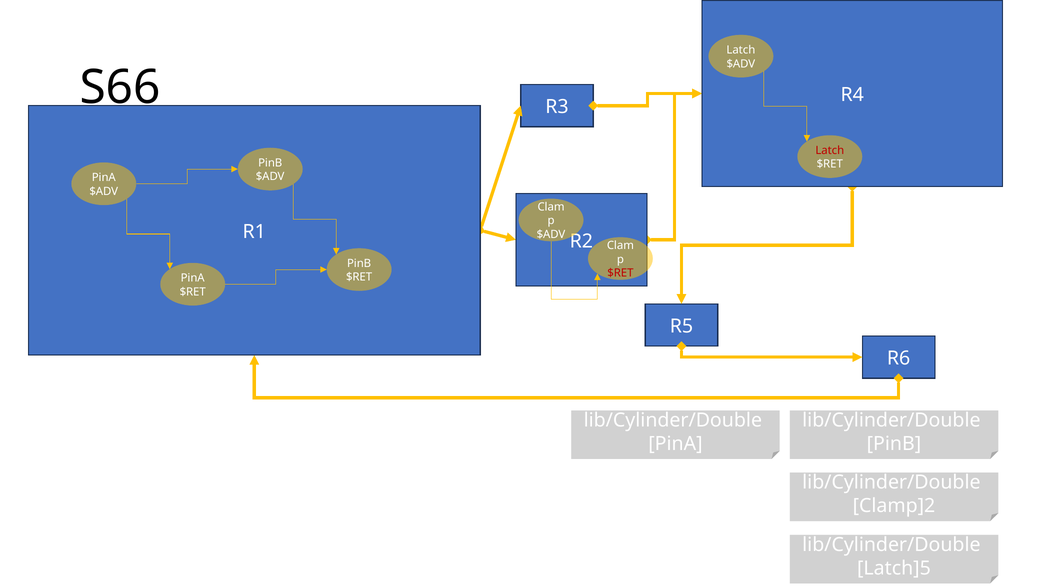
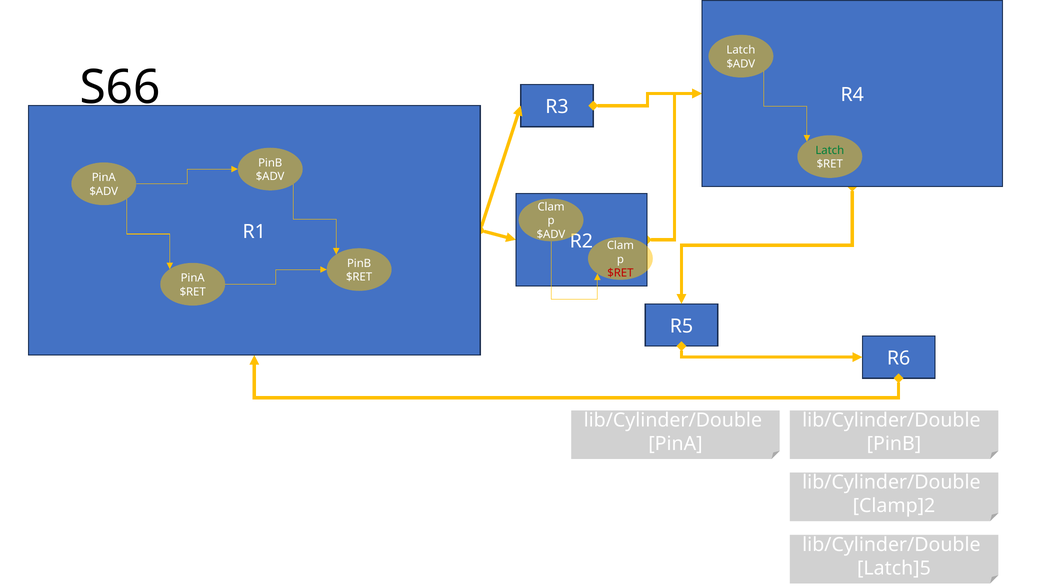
Latch at (830, 151) colour: red -> green
